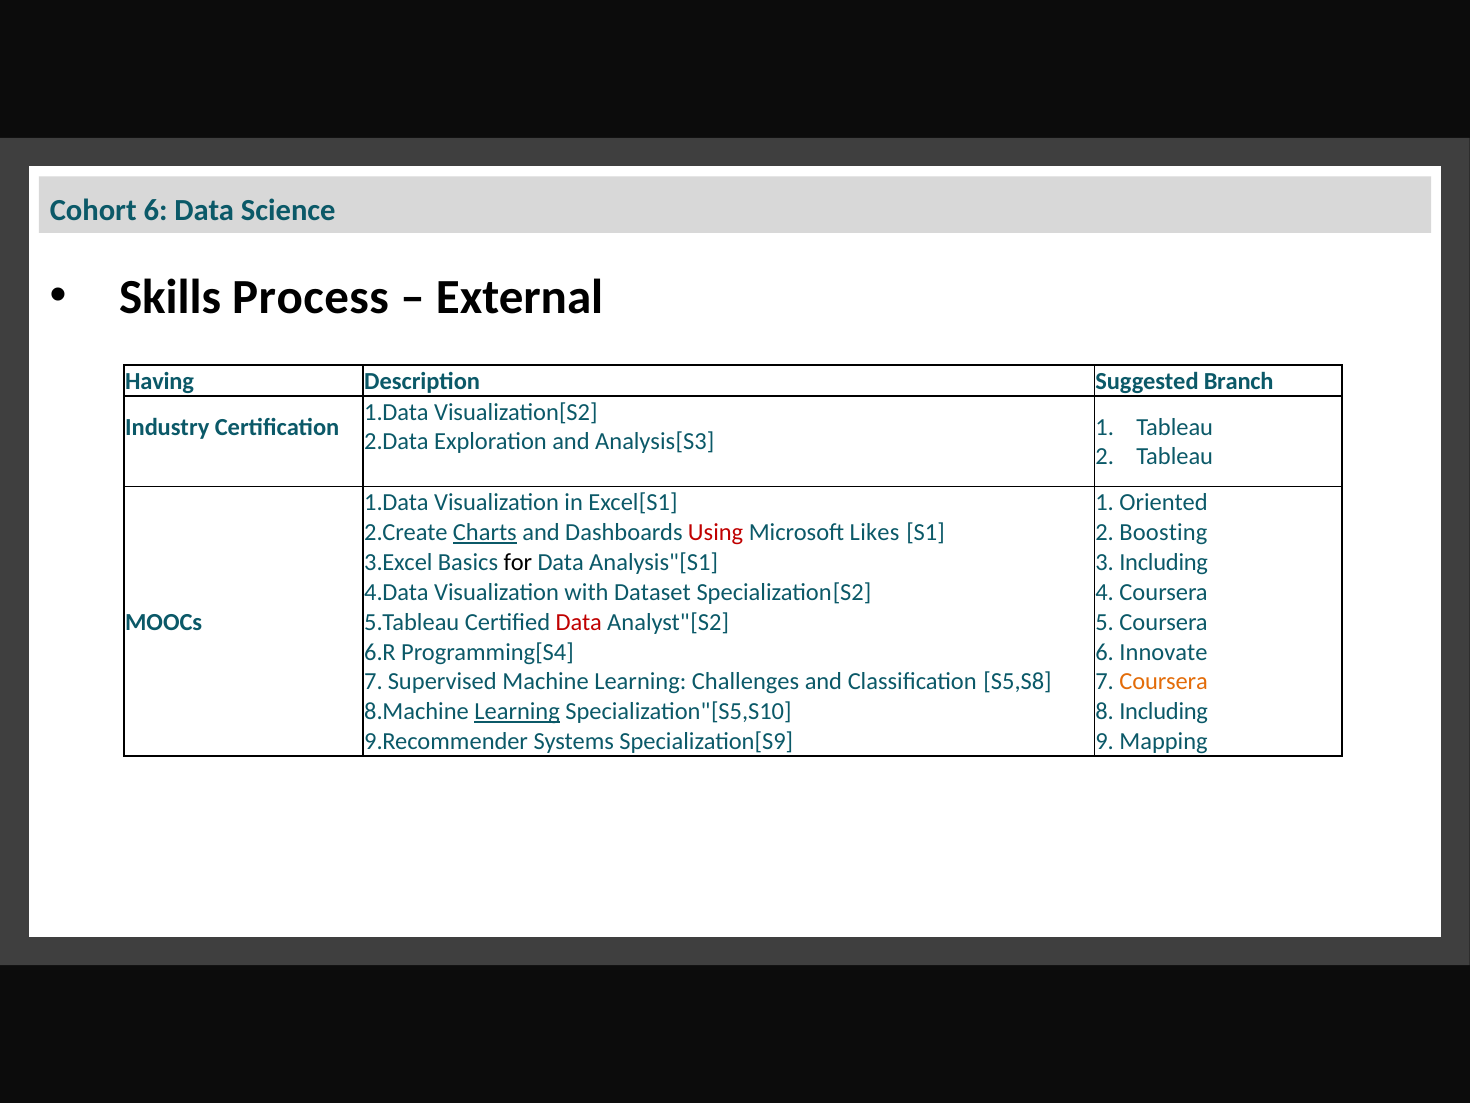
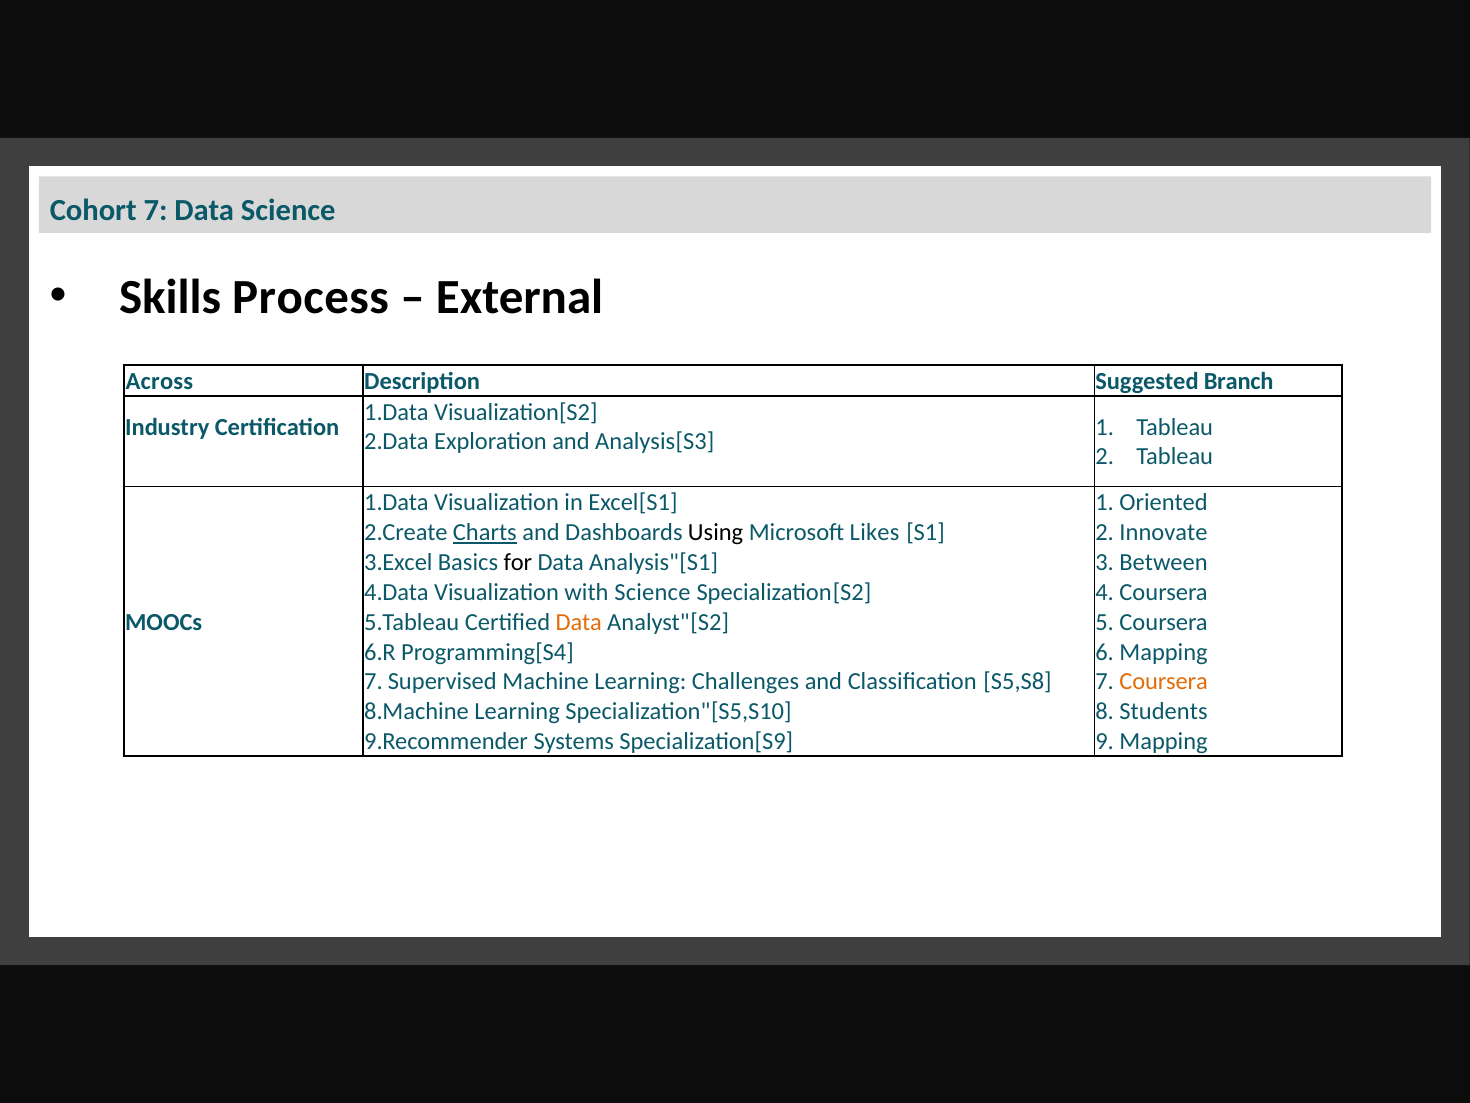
Cohort 6: 6 -> 7
Having: Having -> Across
Using colour: red -> black
Boosting: Boosting -> Innovate
3 Including: Including -> Between
with Dataset: Dataset -> Science
Data at (579, 622) colour: red -> orange
6 Innovate: Innovate -> Mapping
Learning at (517, 711) underline: present -> none
8 Including: Including -> Students
